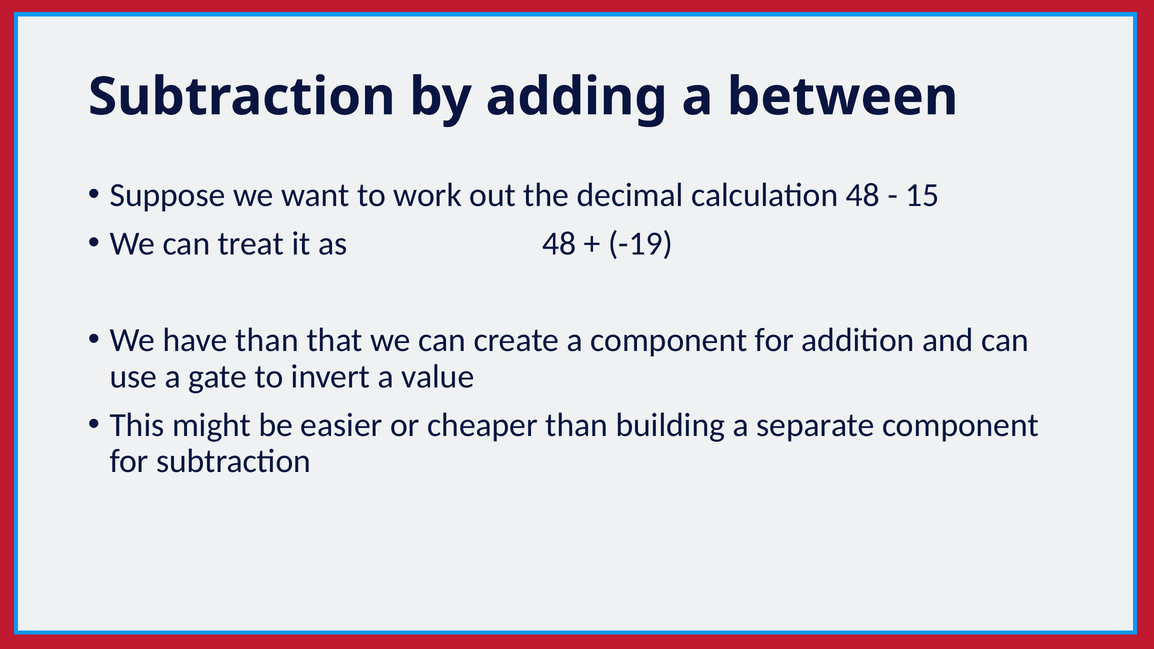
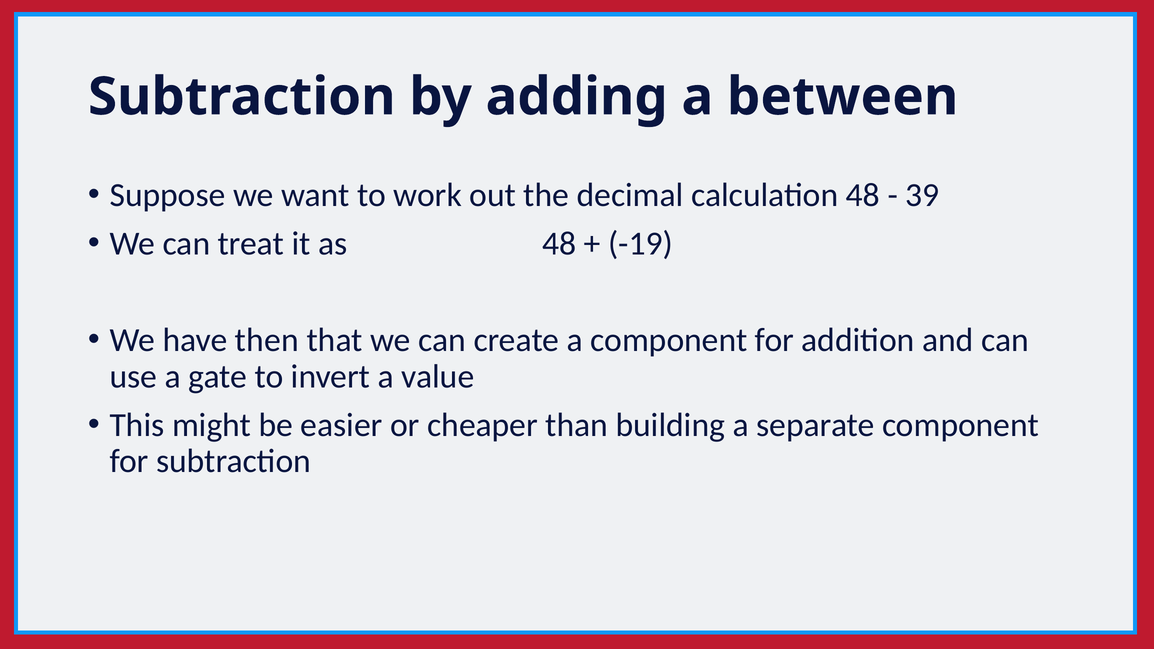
15: 15 -> 39
have than: than -> then
